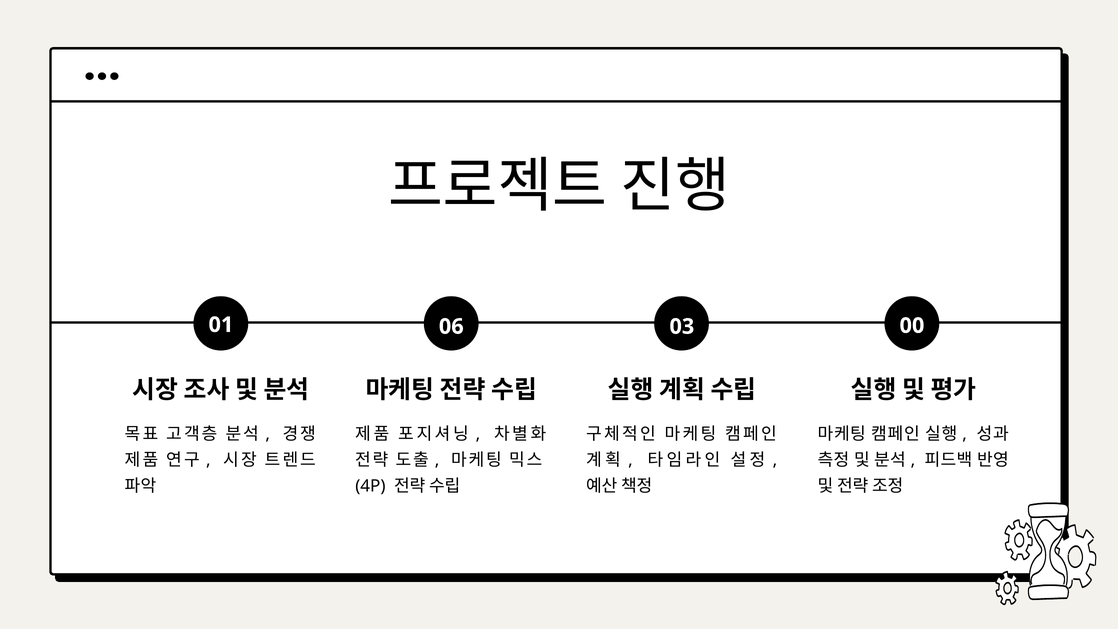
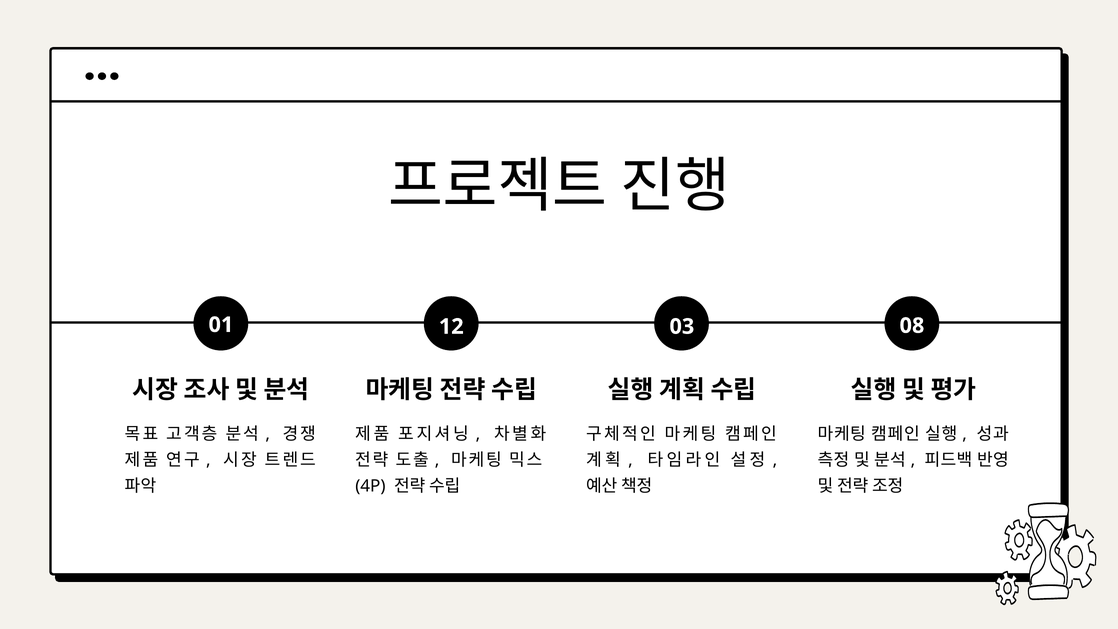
06: 06 -> 12
00: 00 -> 08
